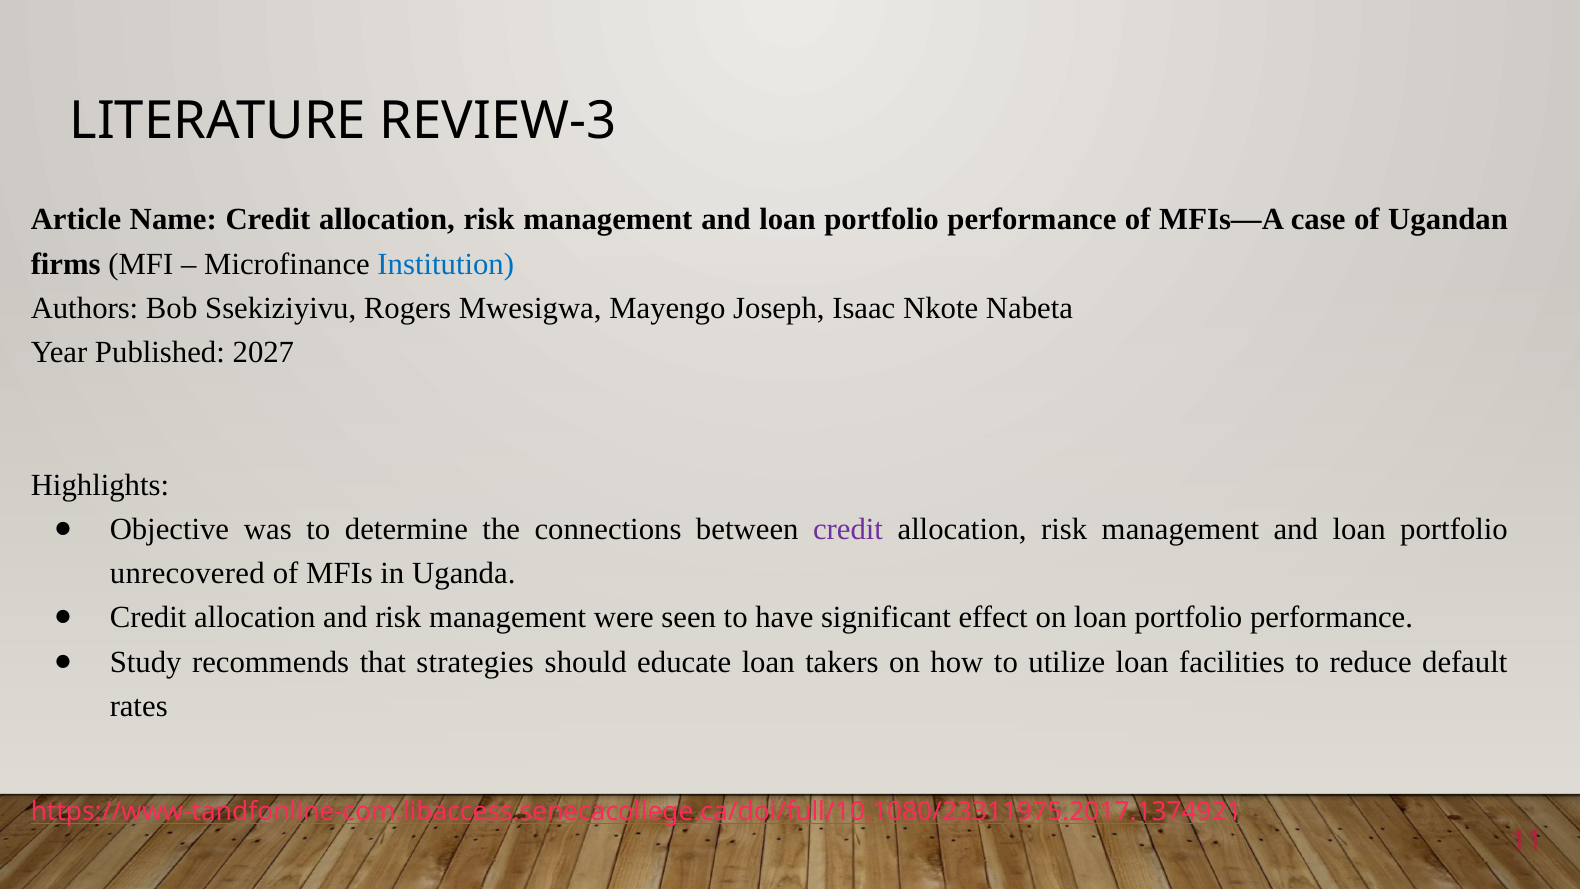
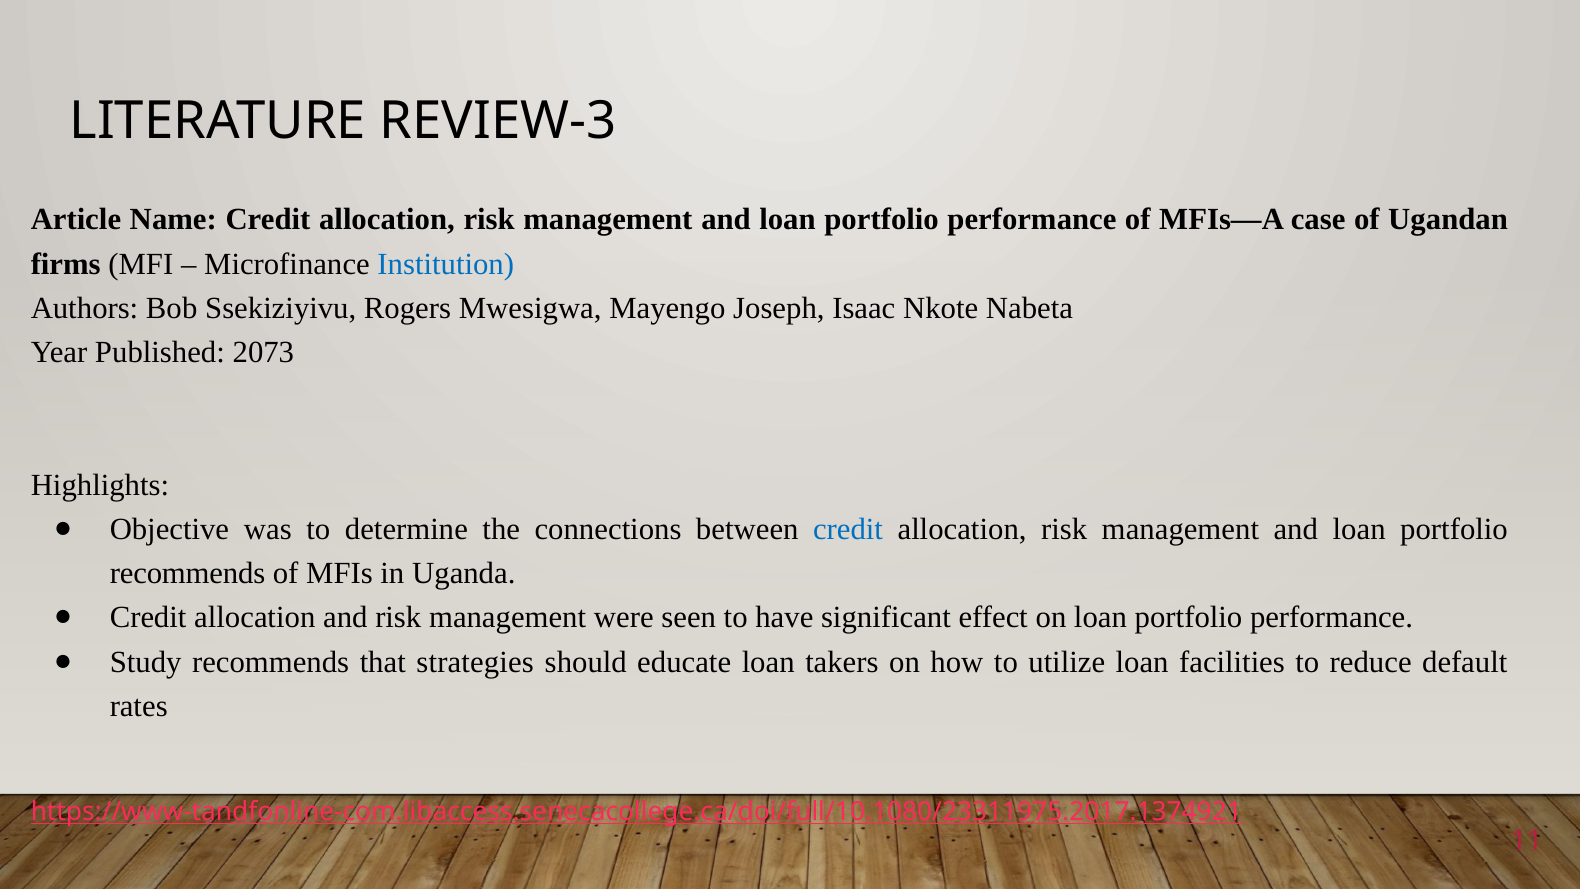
2027: 2027 -> 2073
credit at (848, 529) colour: purple -> blue
unrecovered at (187, 573): unrecovered -> recommends
